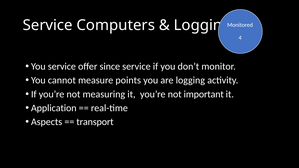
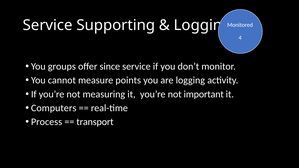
Computers: Computers -> Supporting
You service: service -> groups
Application: Application -> Computers
Aspects: Aspects -> Process
